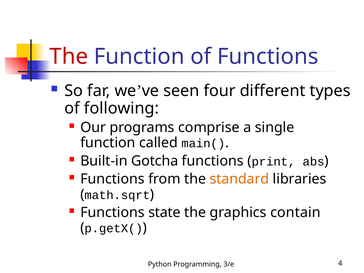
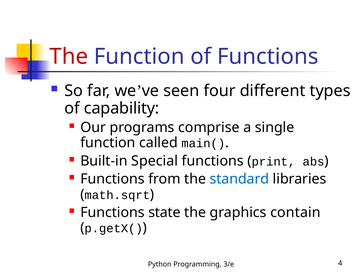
following: following -> capability
Gotcha: Gotcha -> Special
standard colour: orange -> blue
